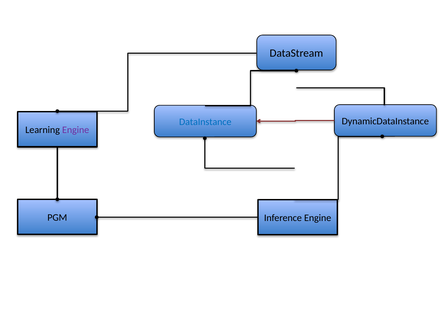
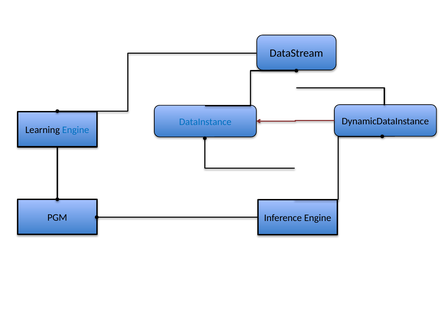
Engine at (76, 130) colour: purple -> blue
